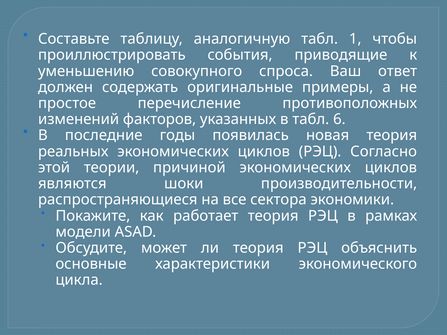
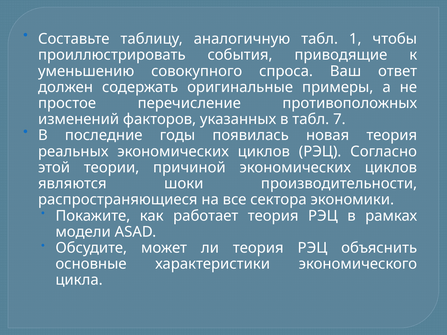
6: 6 -> 7
